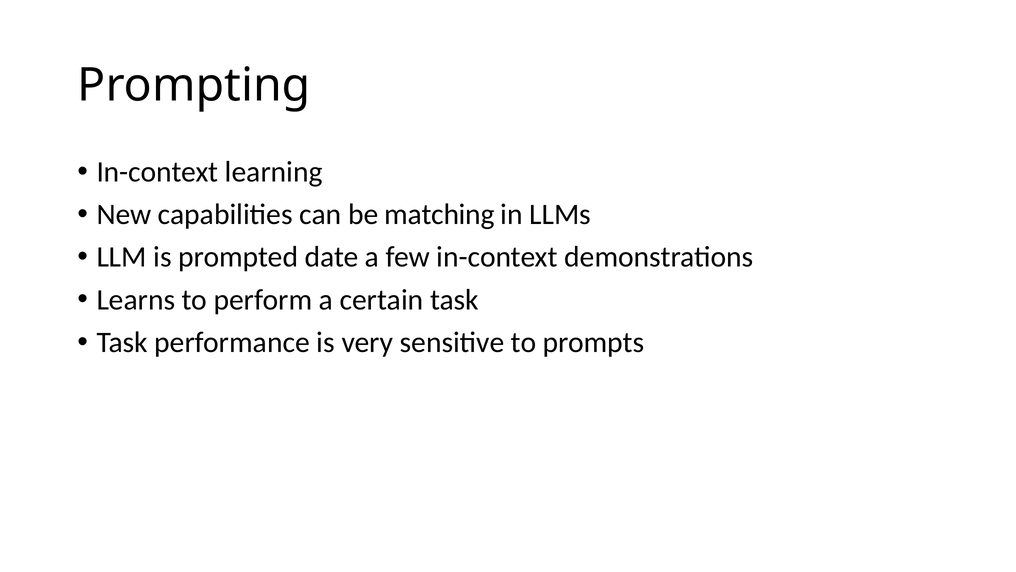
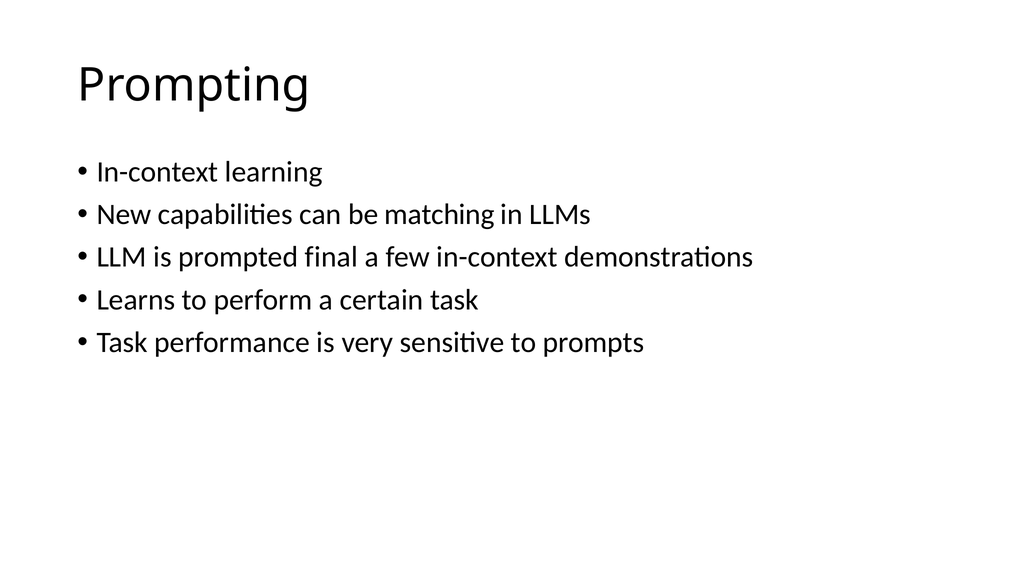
date: date -> final
